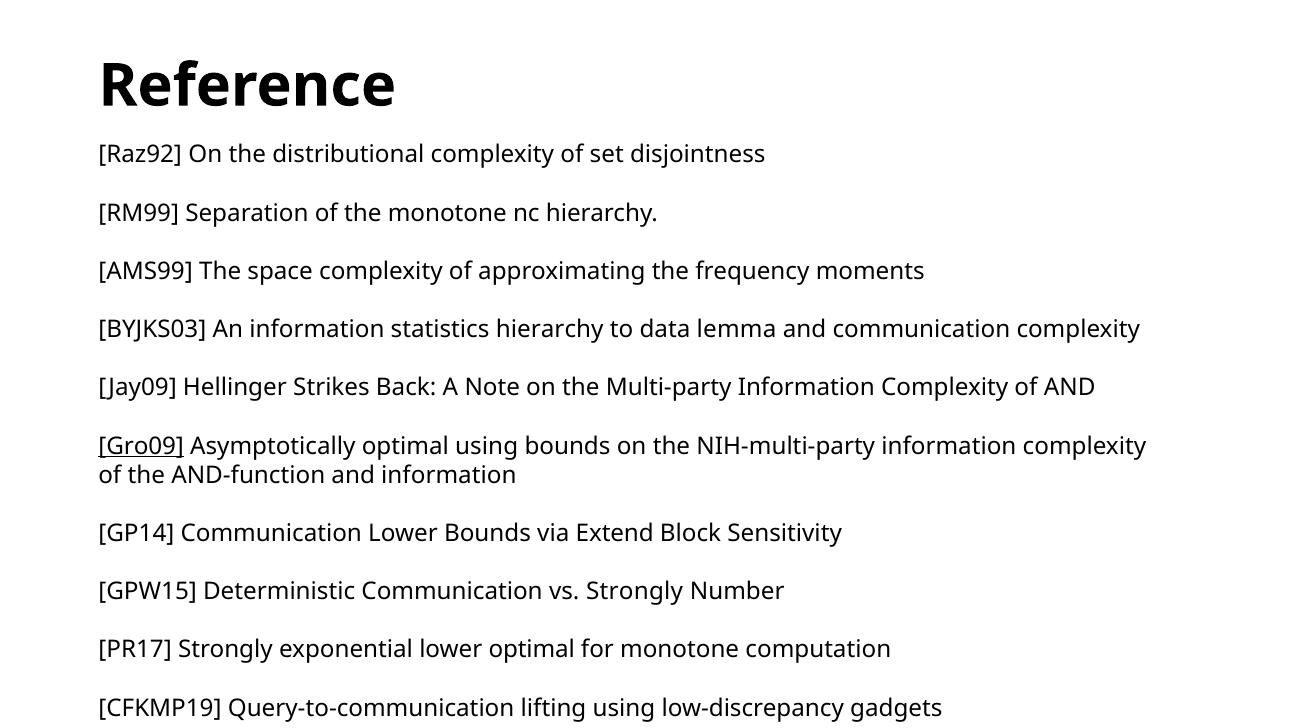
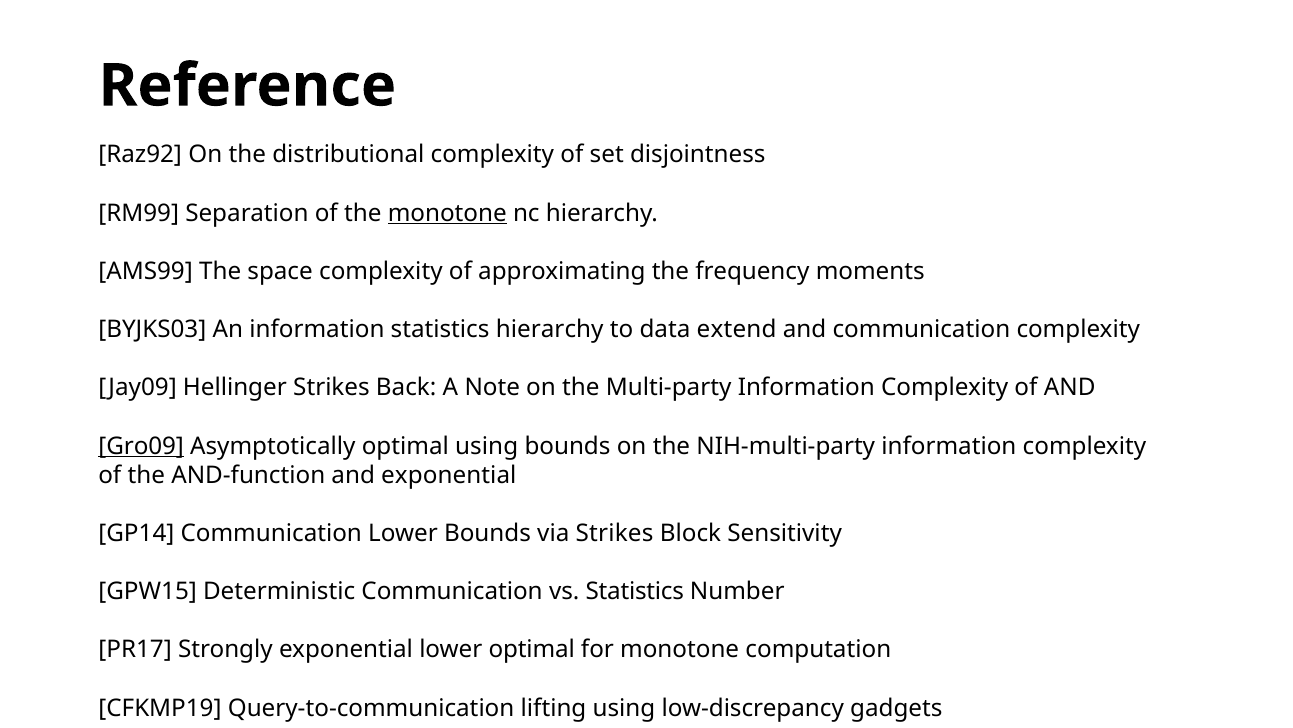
monotone at (447, 213) underline: none -> present
lemma: lemma -> extend
and information: information -> exponential
via Extend: Extend -> Strikes
vs Strongly: Strongly -> Statistics
